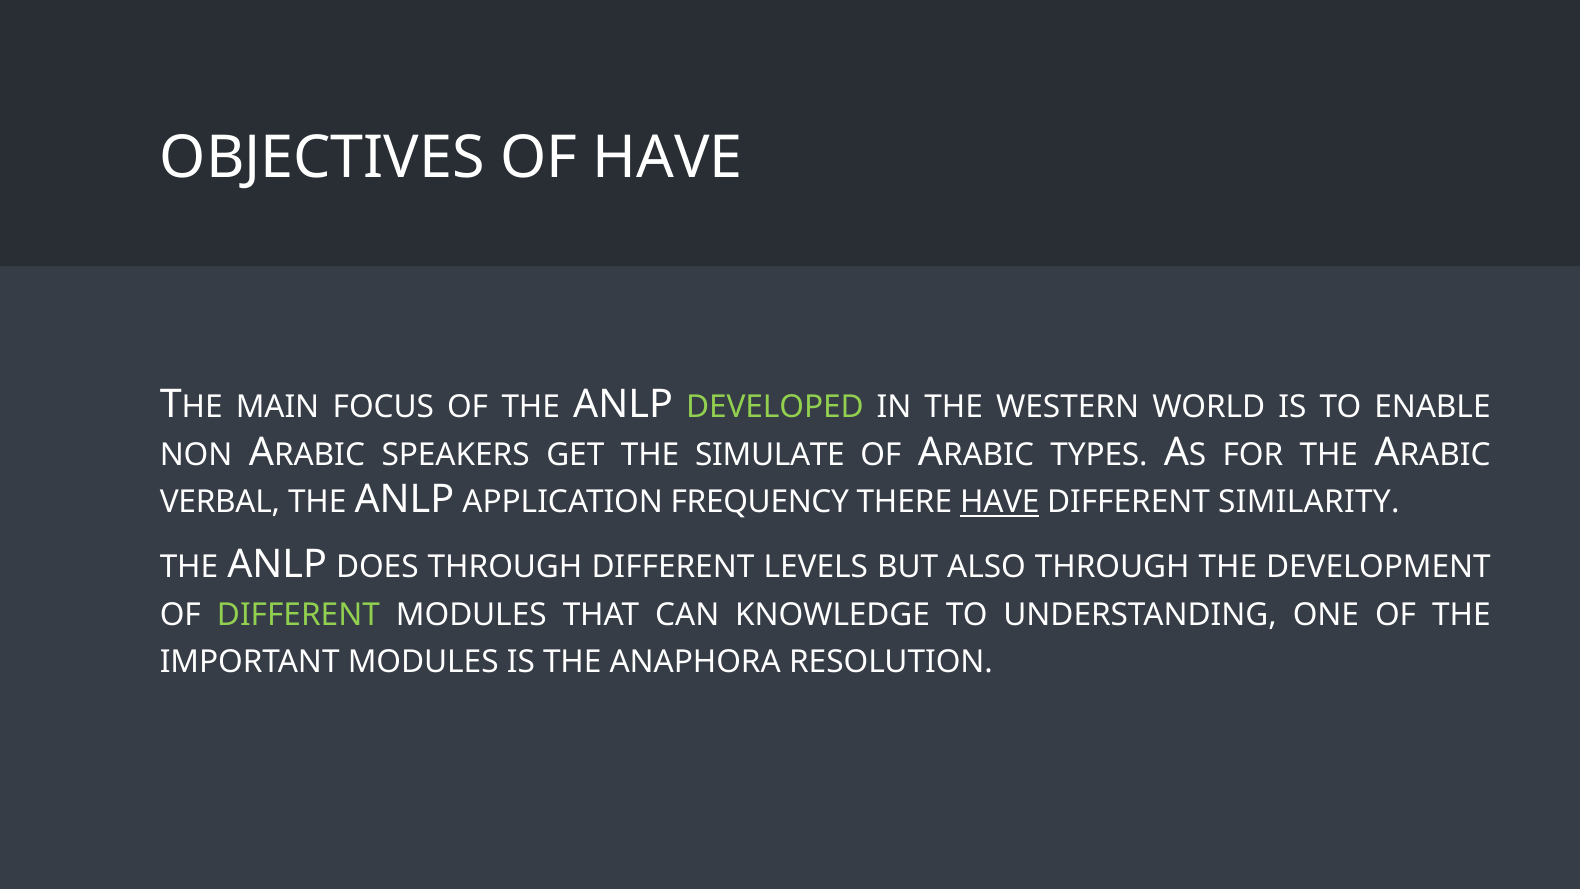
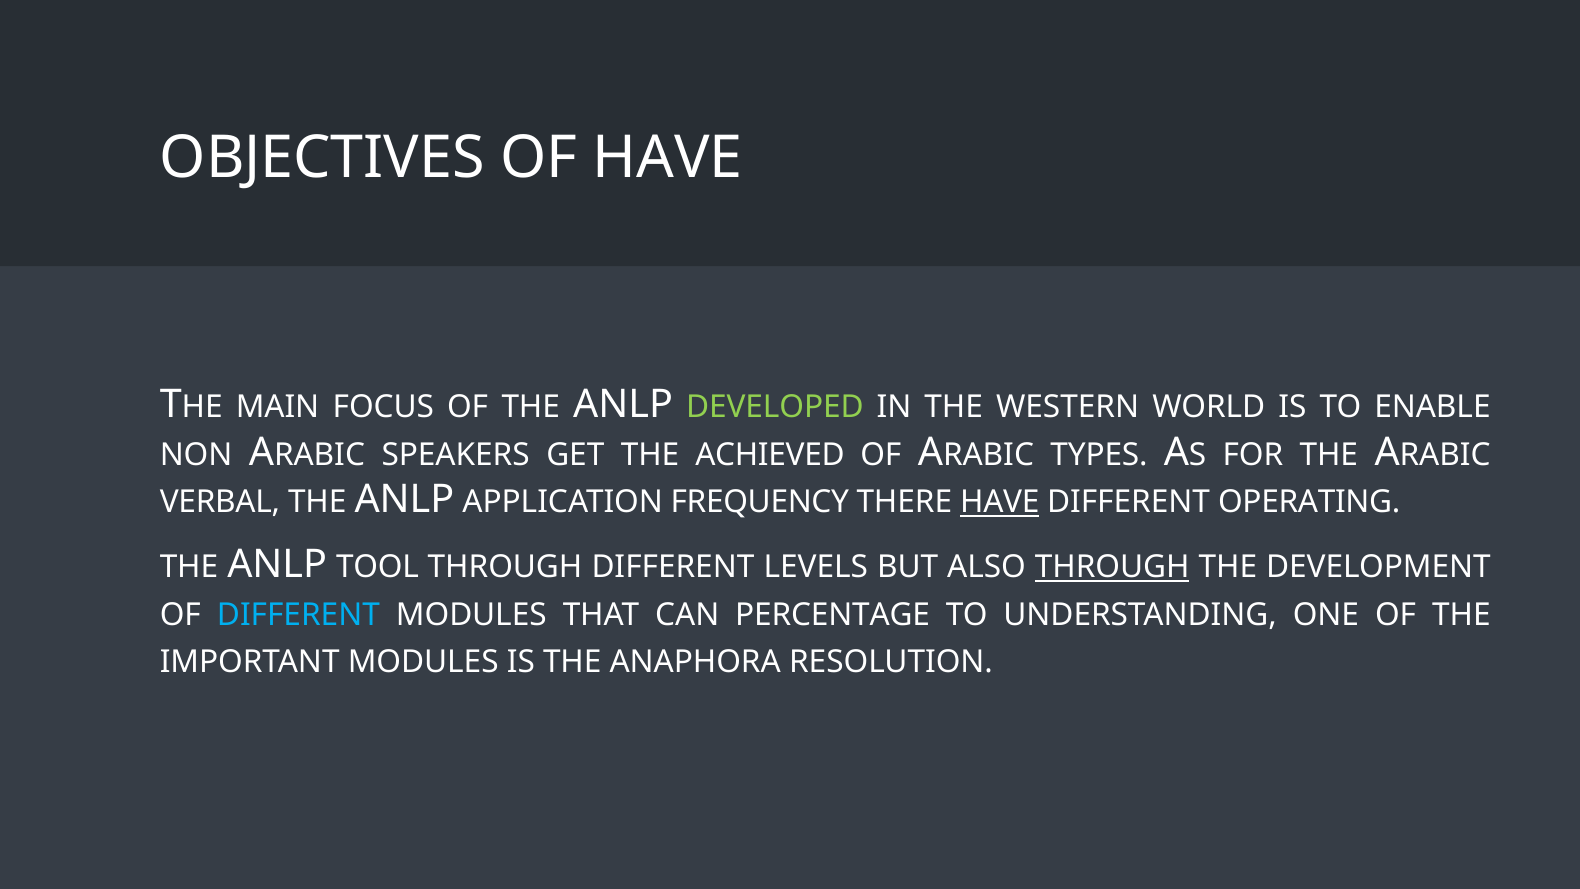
SIMULATE: SIMULATE -> ACHIEVED
SIMILARITY: SIMILARITY -> OPERATING
DOES: DOES -> TOOL
THROUGH at (1112, 567) underline: none -> present
DIFFERENT at (298, 614) colour: light green -> light blue
KNOWLEDGE: KNOWLEDGE -> PERCENTAGE
